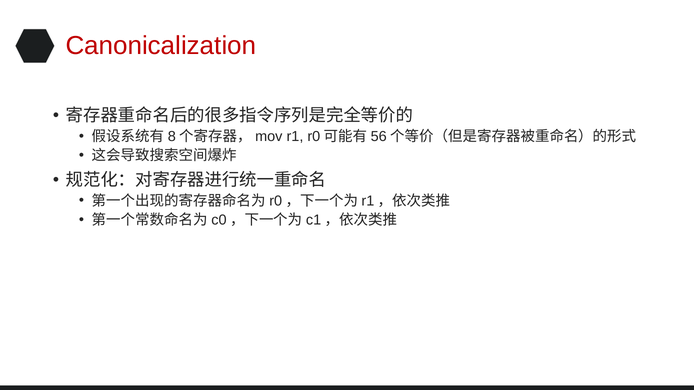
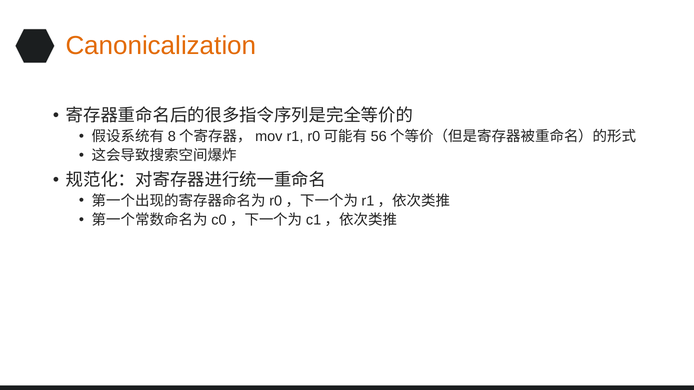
Canonicalization colour: red -> orange
